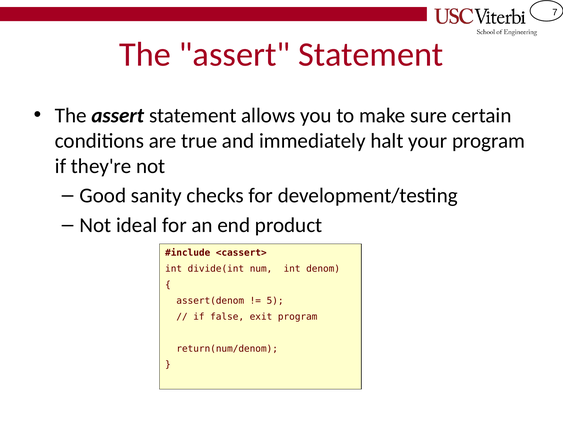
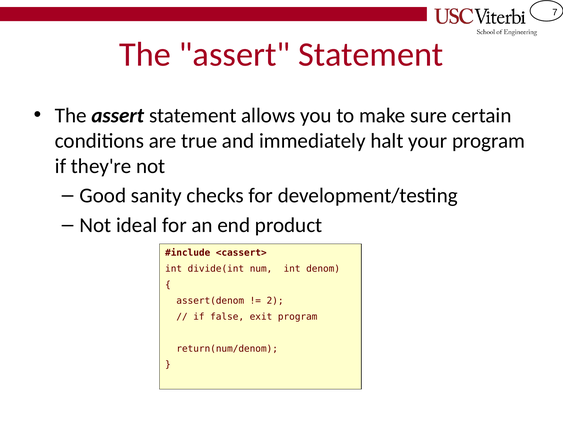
5: 5 -> 2
